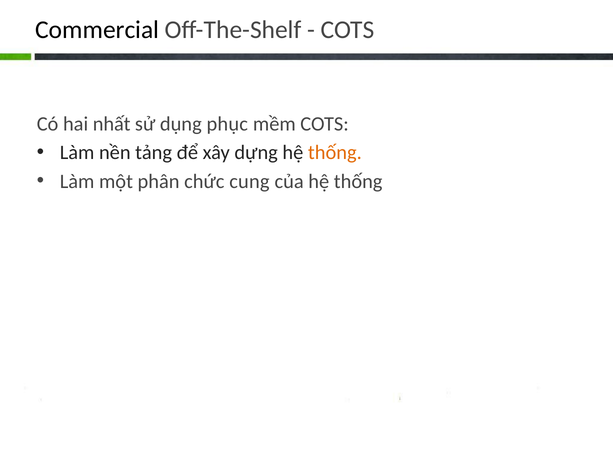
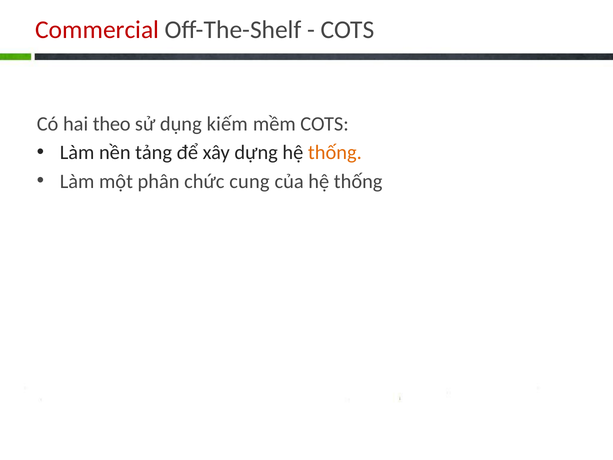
Commercial colour: black -> red
nhất: nhất -> theo
phục: phục -> kiếm
